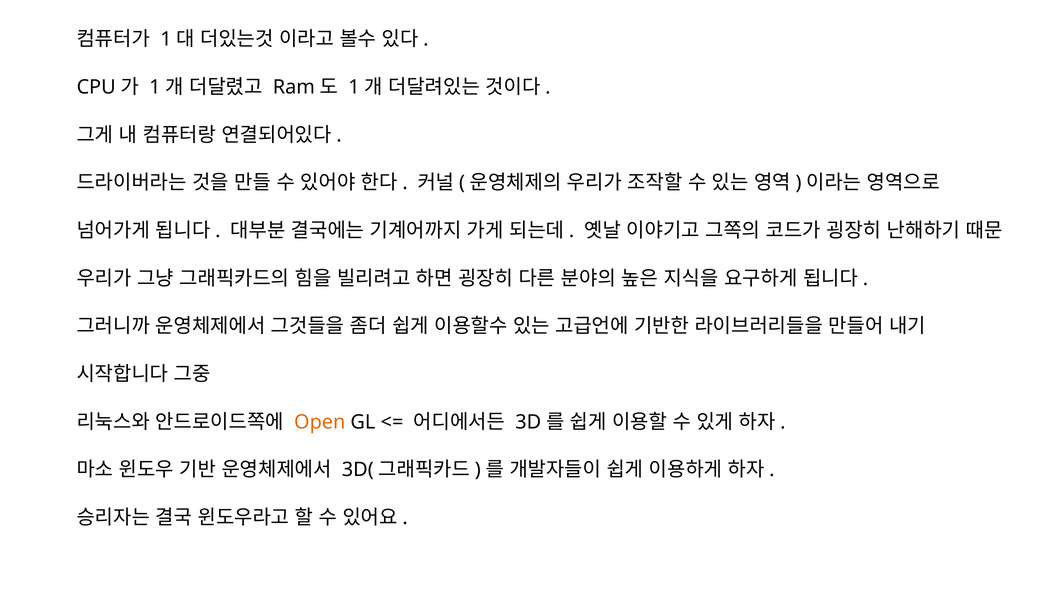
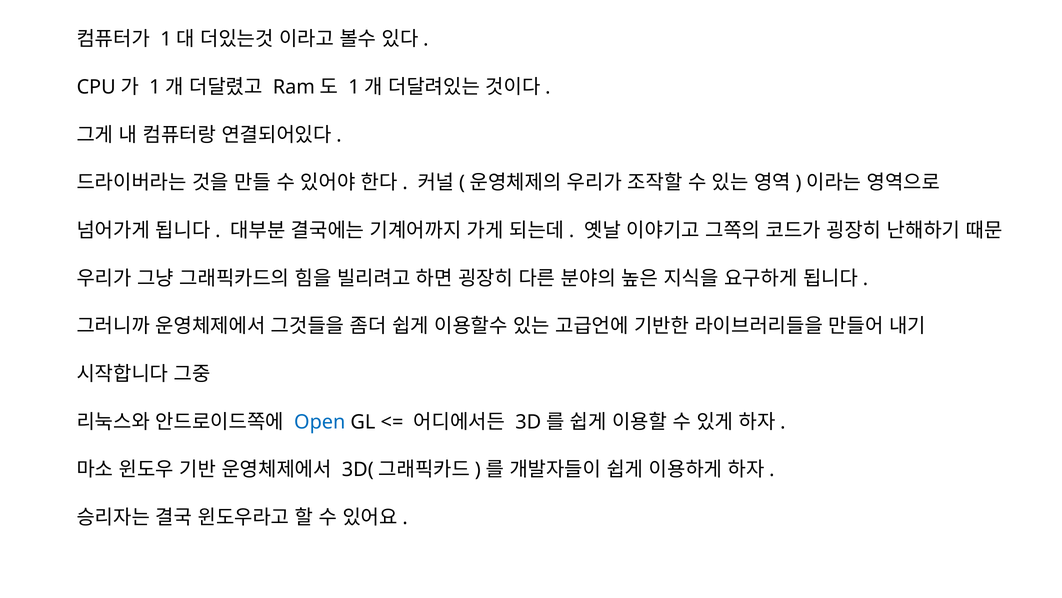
Open colour: orange -> blue
